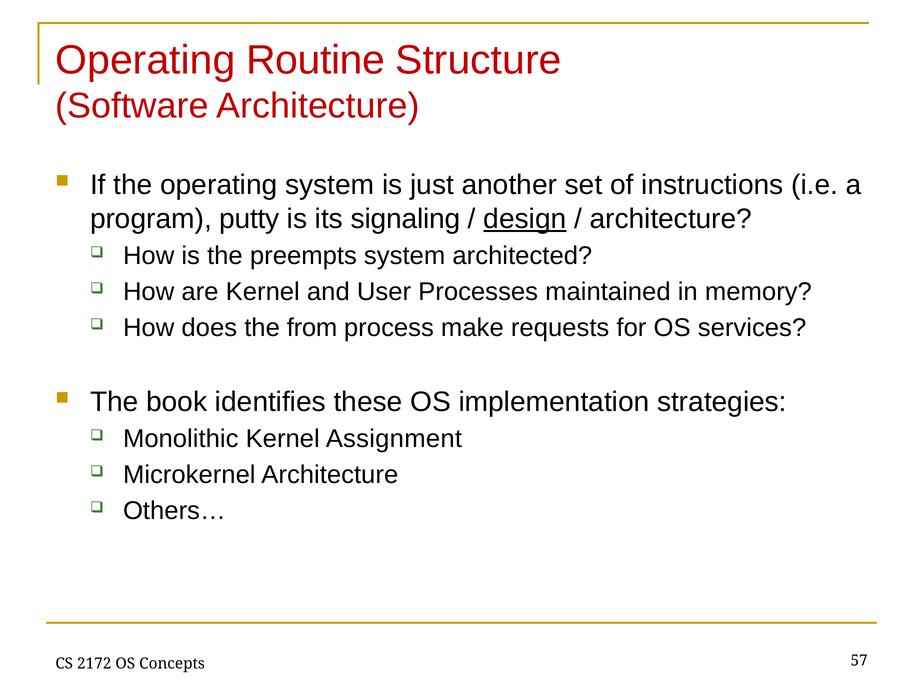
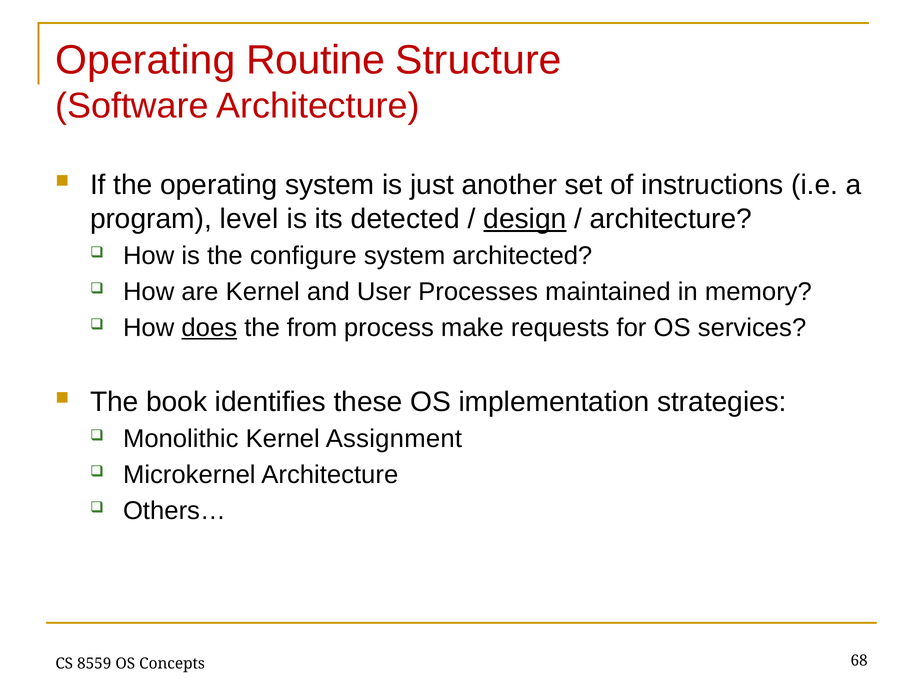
putty: putty -> level
signaling: signaling -> detected
preempts: preempts -> configure
does underline: none -> present
2172: 2172 -> 8559
57: 57 -> 68
